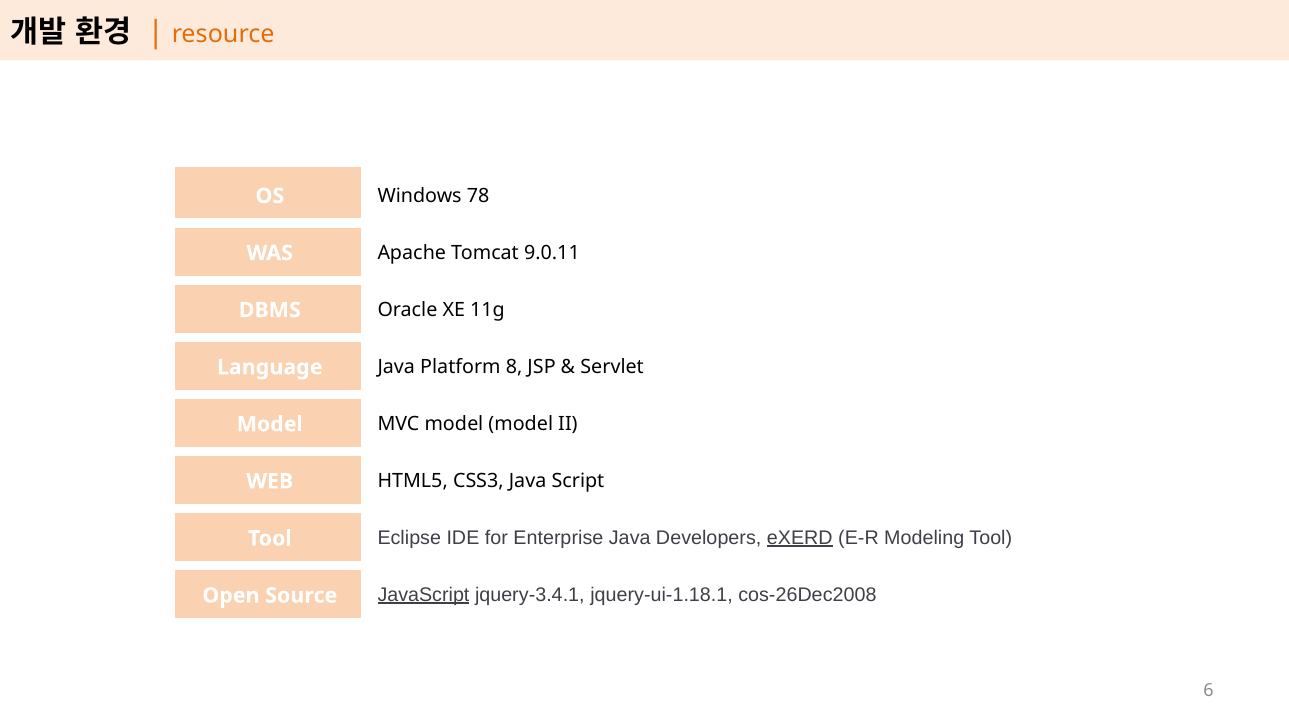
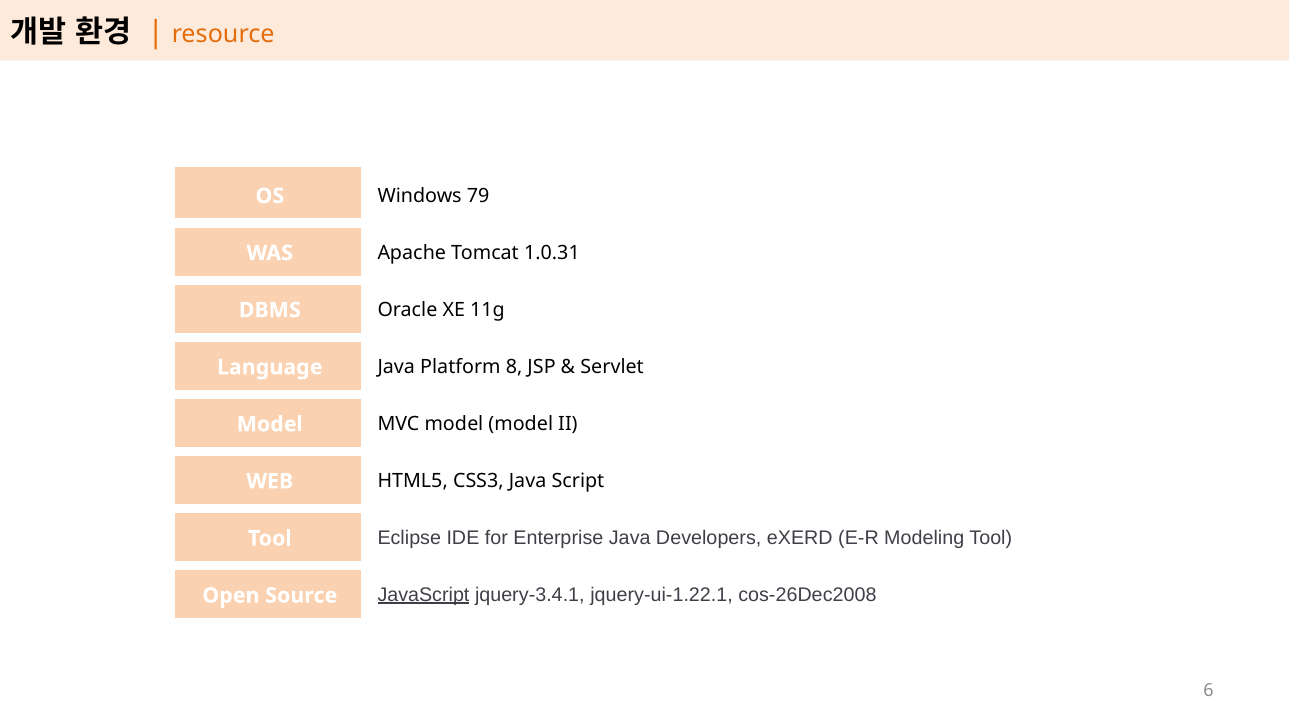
78: 78 -> 79
9.0.11: 9.0.11 -> 1.0.31
eXERD underline: present -> none
jquery-ui-1.18.1: jquery-ui-1.18.1 -> jquery-ui-1.22.1
